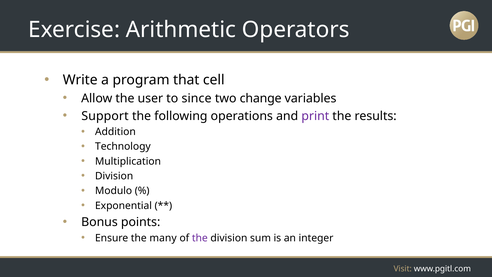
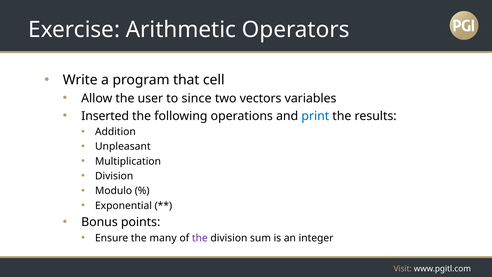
change: change -> vectors
Support: Support -> Inserted
print colour: purple -> blue
Technology: Technology -> Unpleasant
